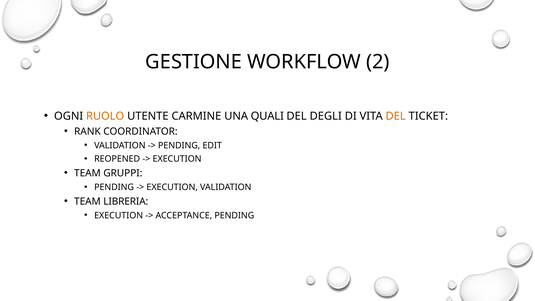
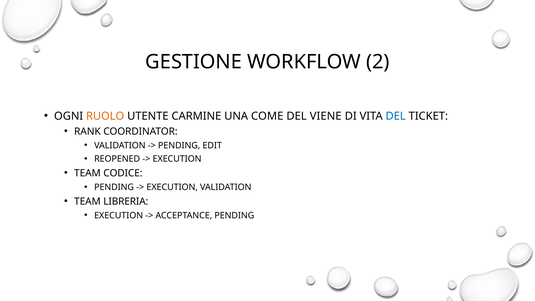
QUALI: QUALI -> COME
DEGLI: DEGLI -> VIENE
DEL at (396, 116) colour: orange -> blue
GRUPPI: GRUPPI -> CODICE
